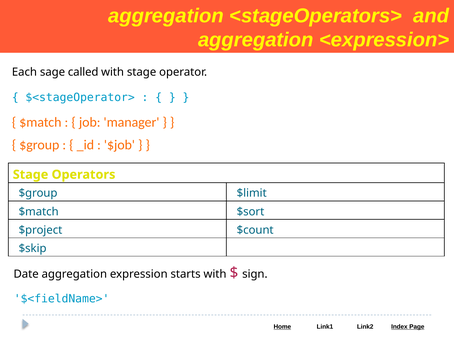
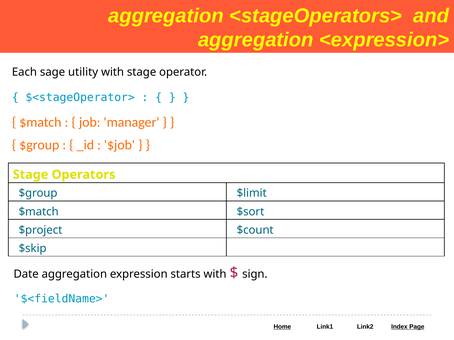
called: called -> utility
